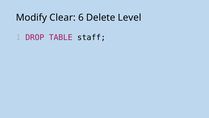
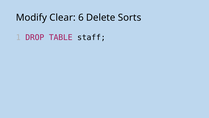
Level: Level -> Sorts
